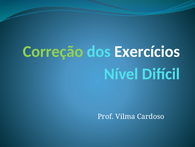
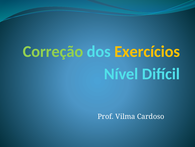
Exercícios colour: white -> yellow
